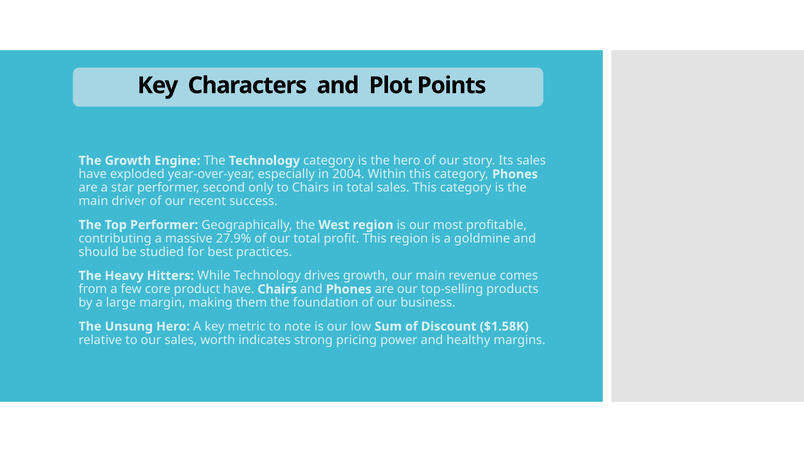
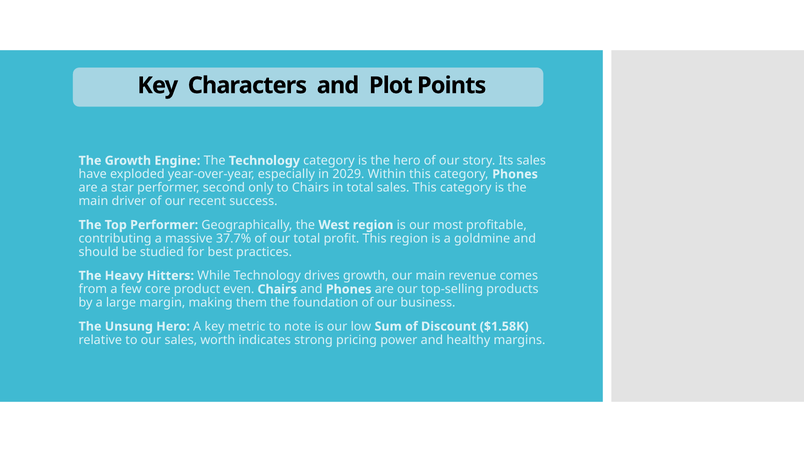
2004: 2004 -> 2029
27.9%: 27.9% -> 37.7%
product have: have -> even
